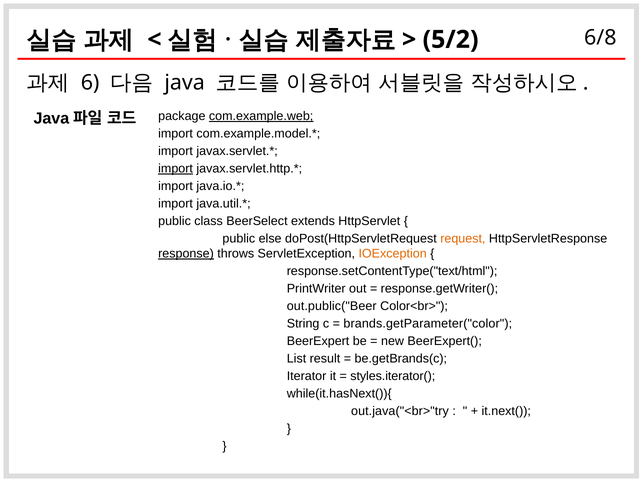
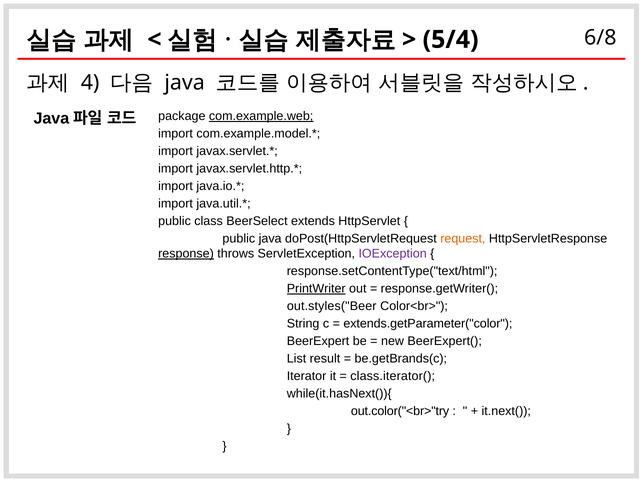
5/2: 5/2 -> 5/4
6: 6 -> 4
import at (176, 169) underline: present -> none
public else: else -> java
IOException colour: orange -> purple
PrintWriter underline: none -> present
out.public("Beer: out.public("Beer -> out.styles("Beer
brands.getParameter("color: brands.getParameter("color -> extends.getParameter("color
styles.iterator(: styles.iterator( -> class.iterator(
out.java("<br>"try: out.java("<br>"try -> out.color("<br>"try
